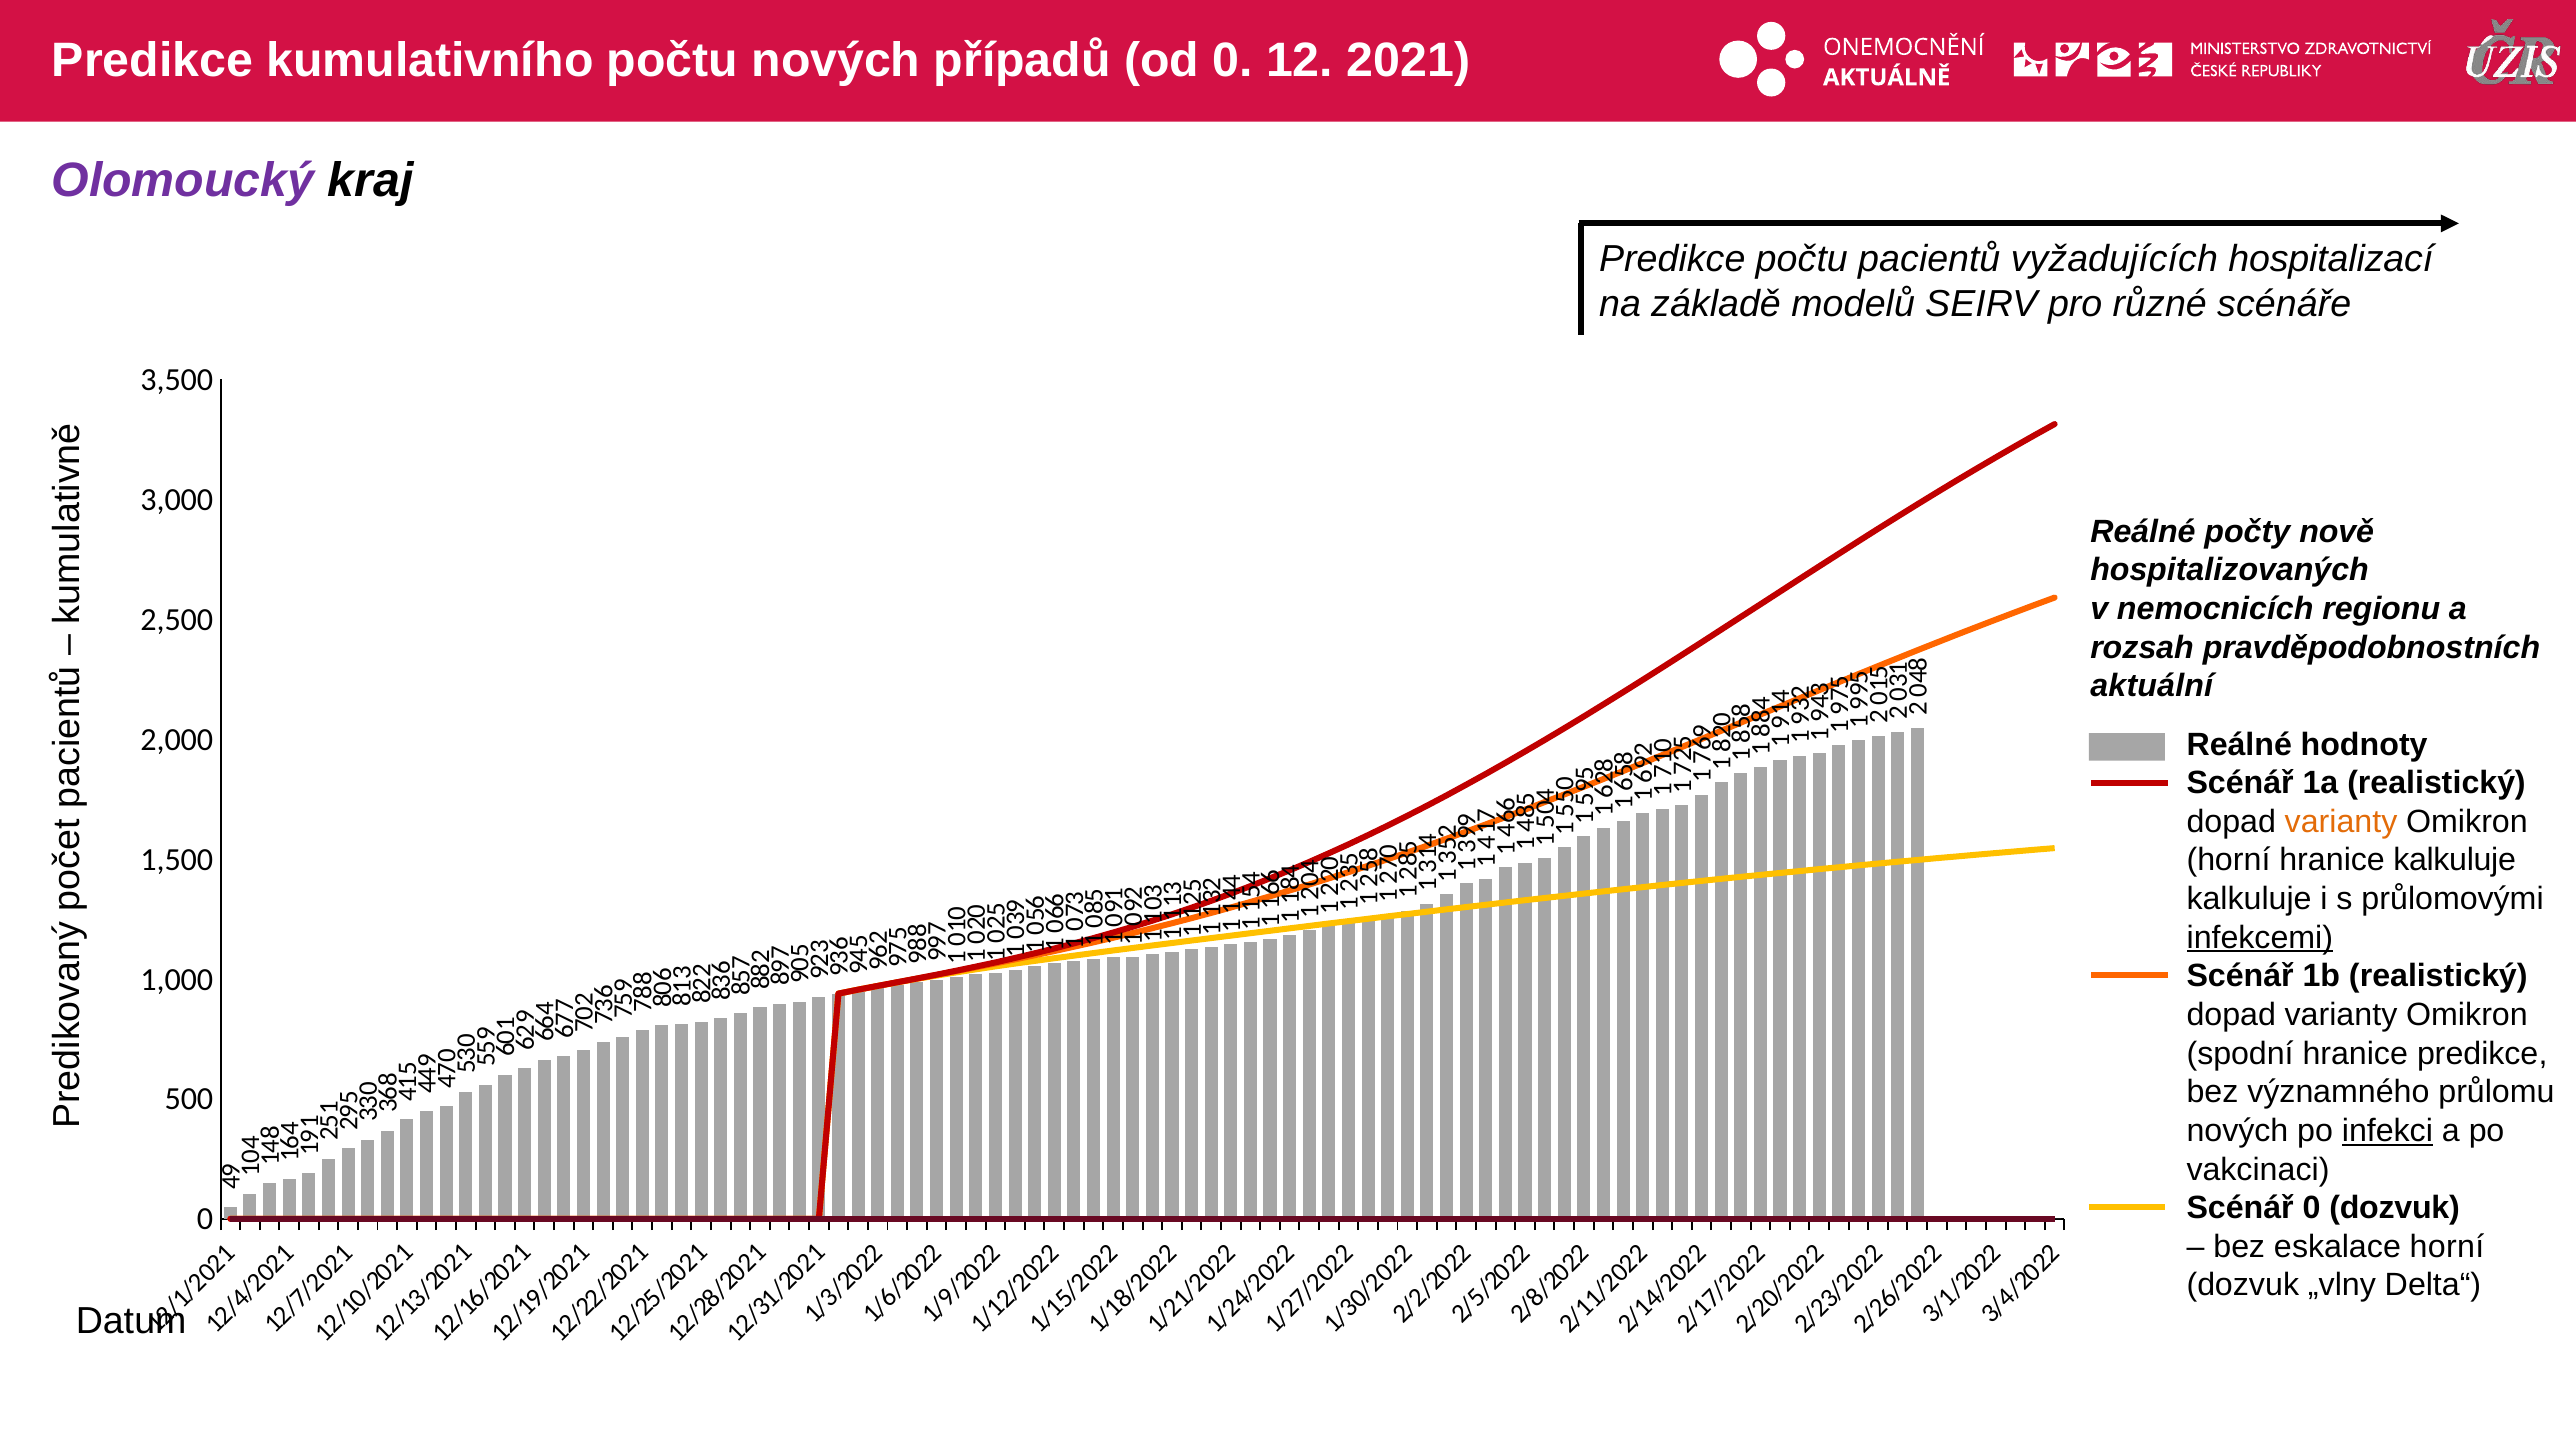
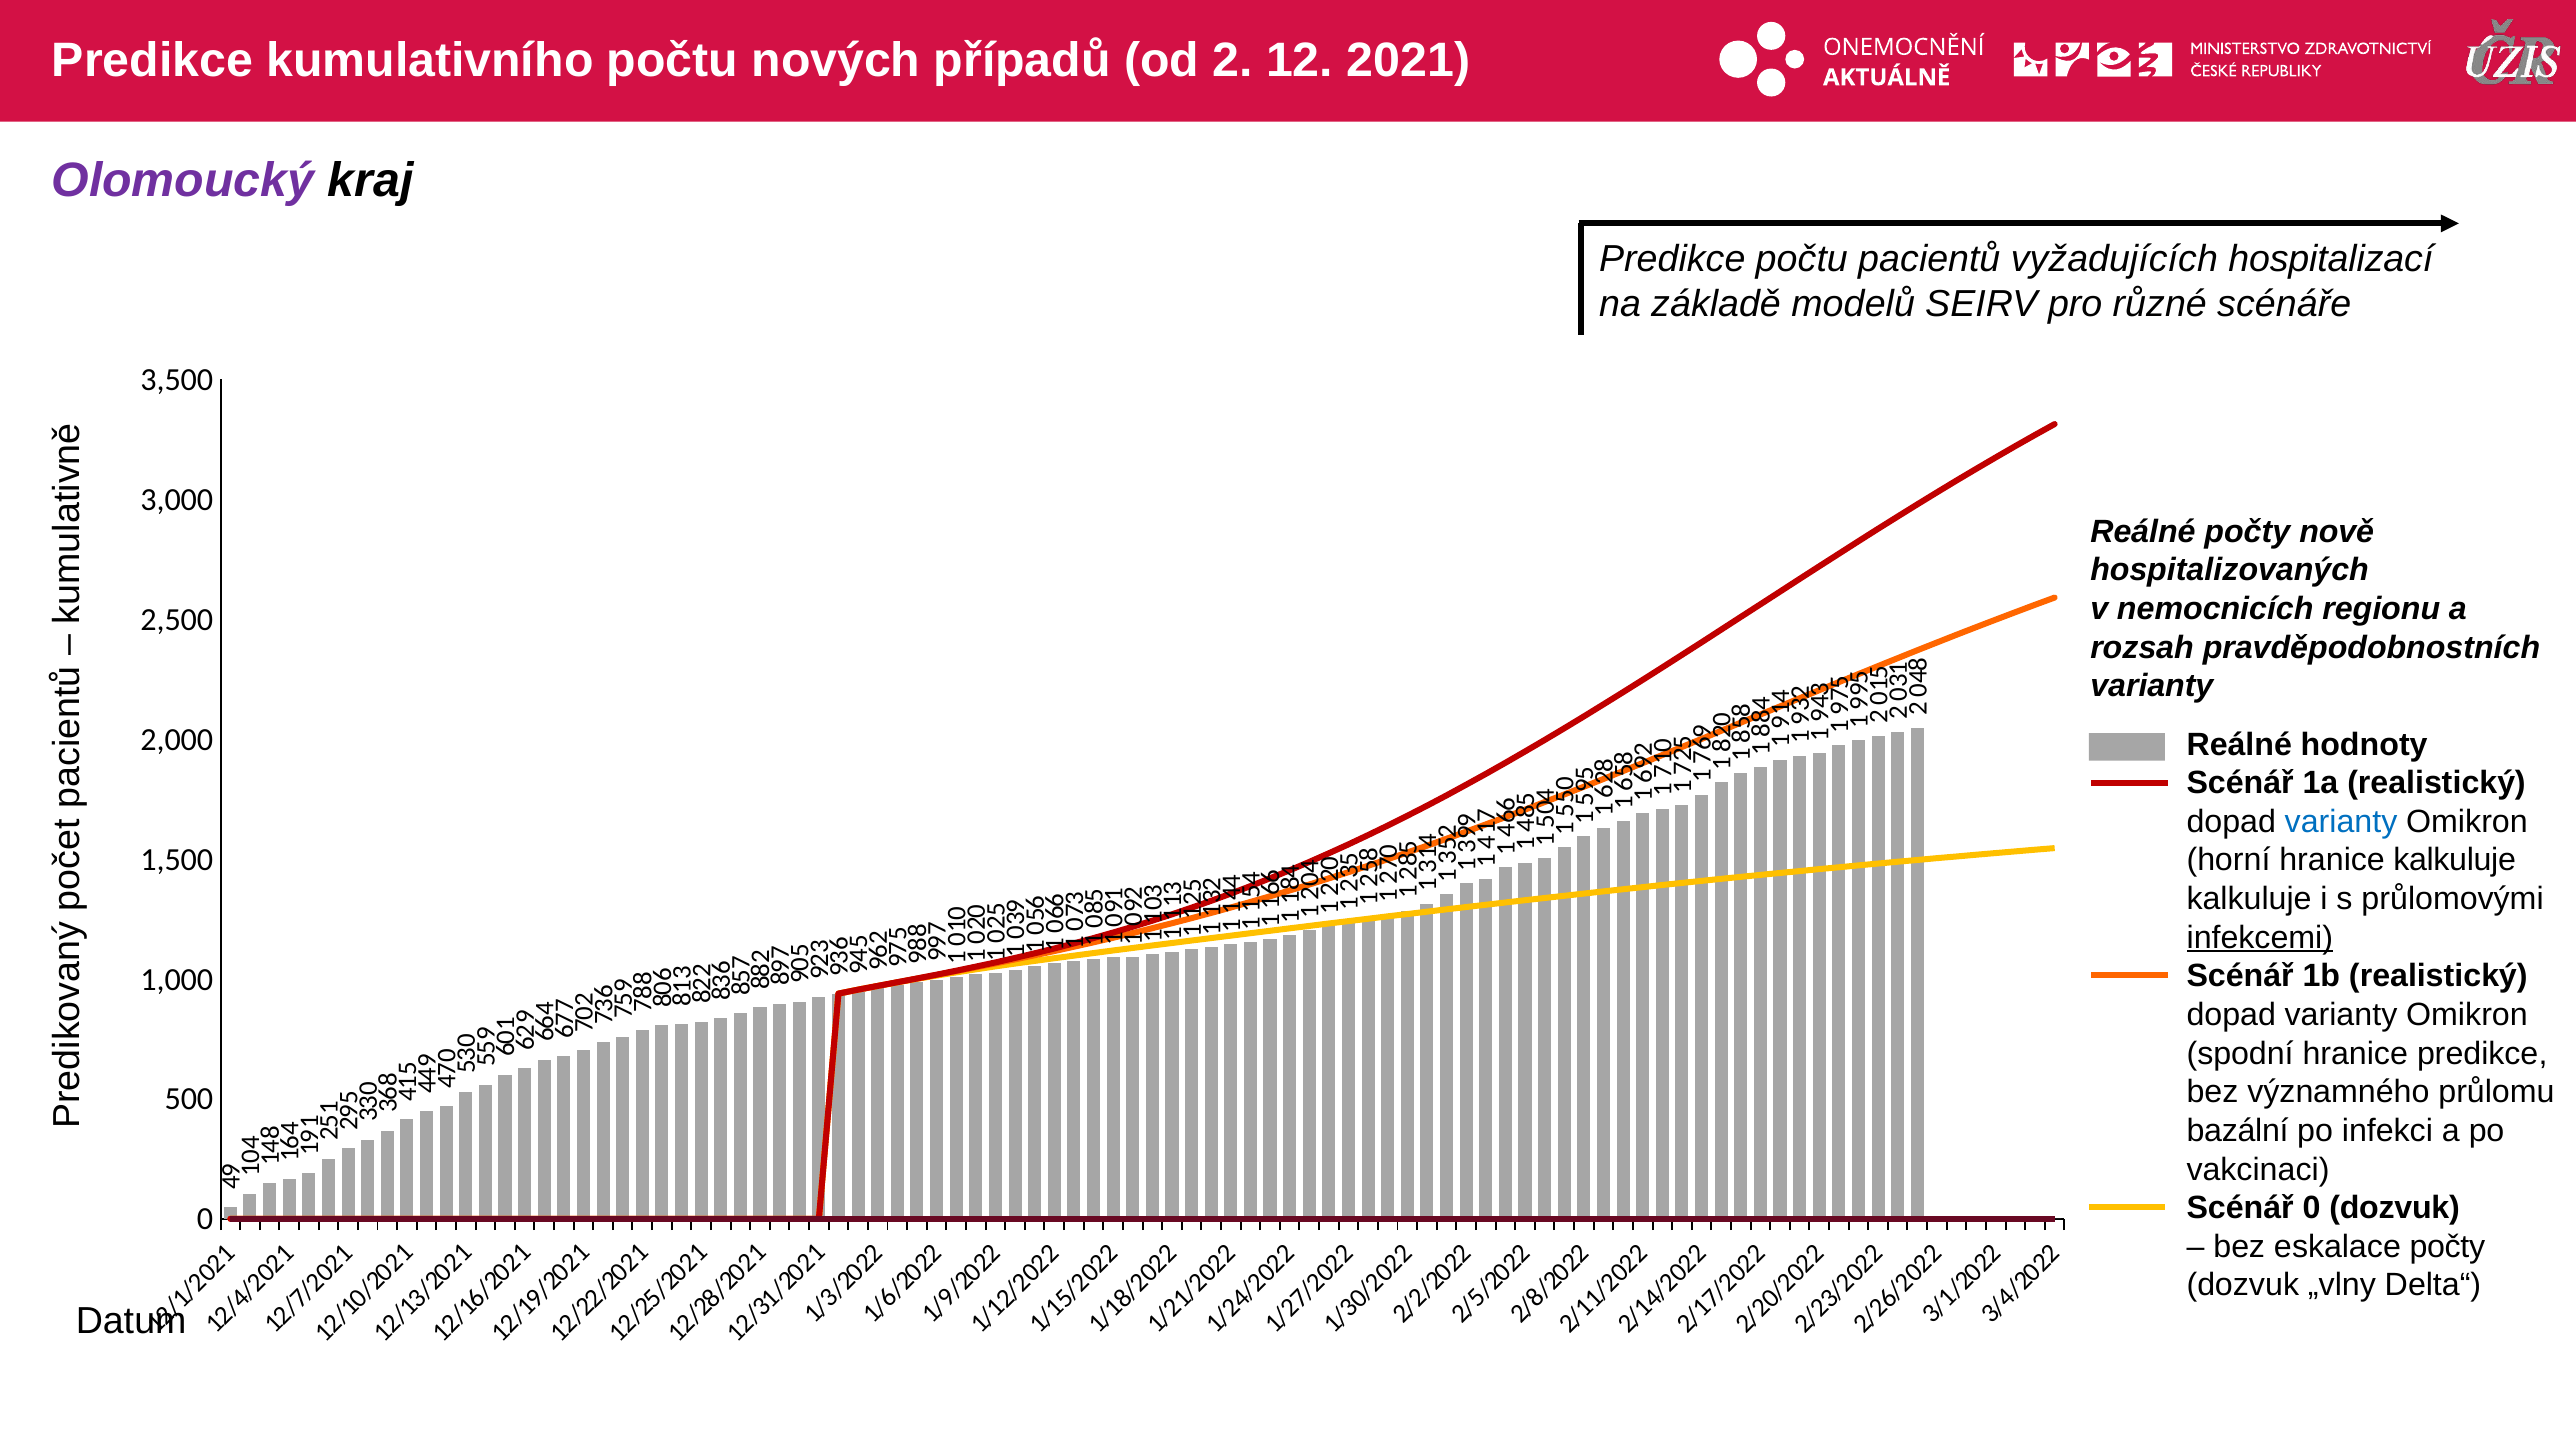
od 0: 0 -> 2
aktuální at (2152, 686): aktuální -> varianty
varianty at (2341, 822) colour: orange -> blue
nových at (2237, 1131): nových -> bazální
infekci underline: present -> none
eskalace horní: horní -> počty
